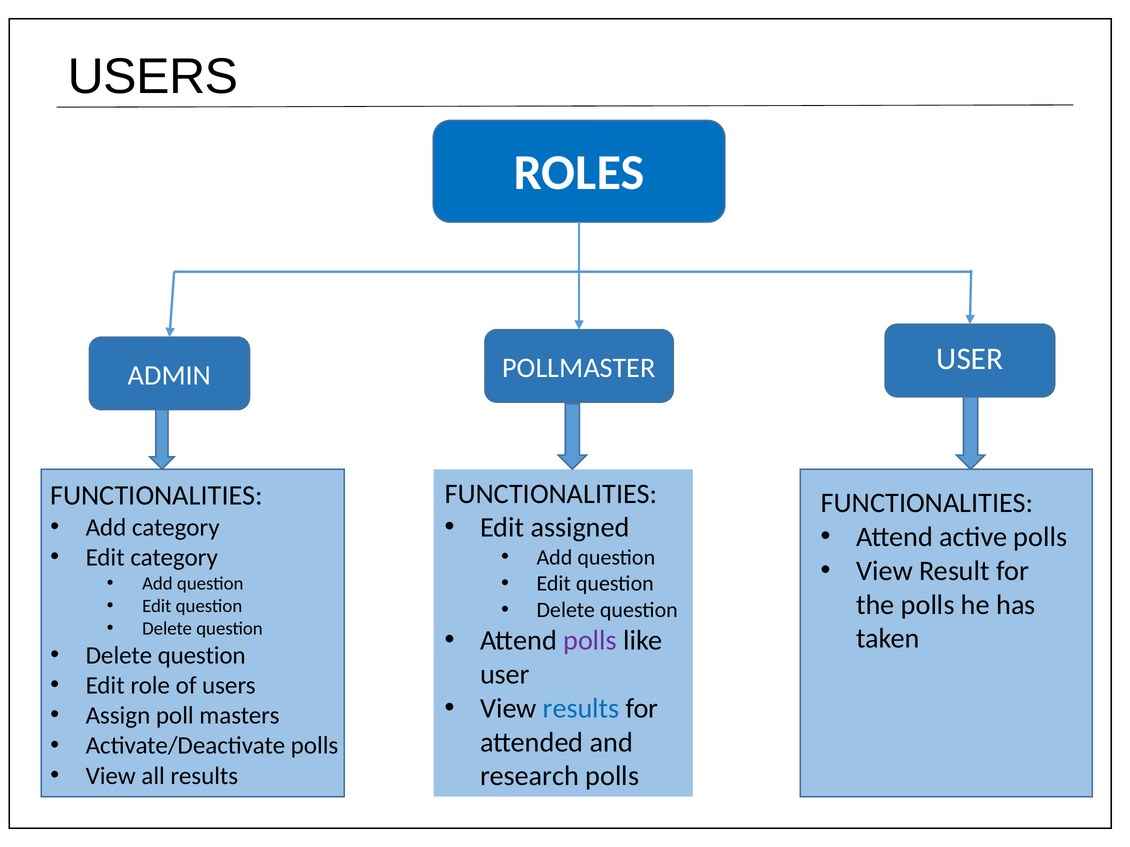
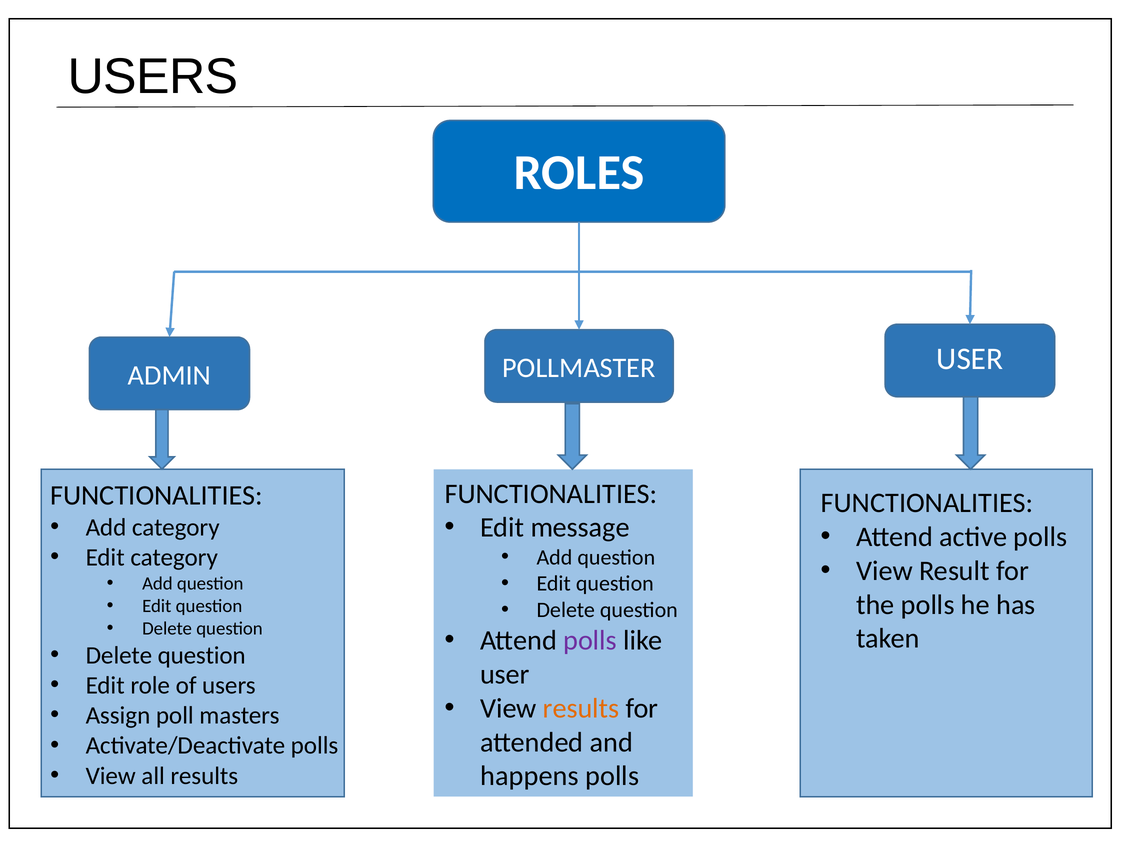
assigned: assigned -> message
results at (581, 709) colour: blue -> orange
research: research -> happens
